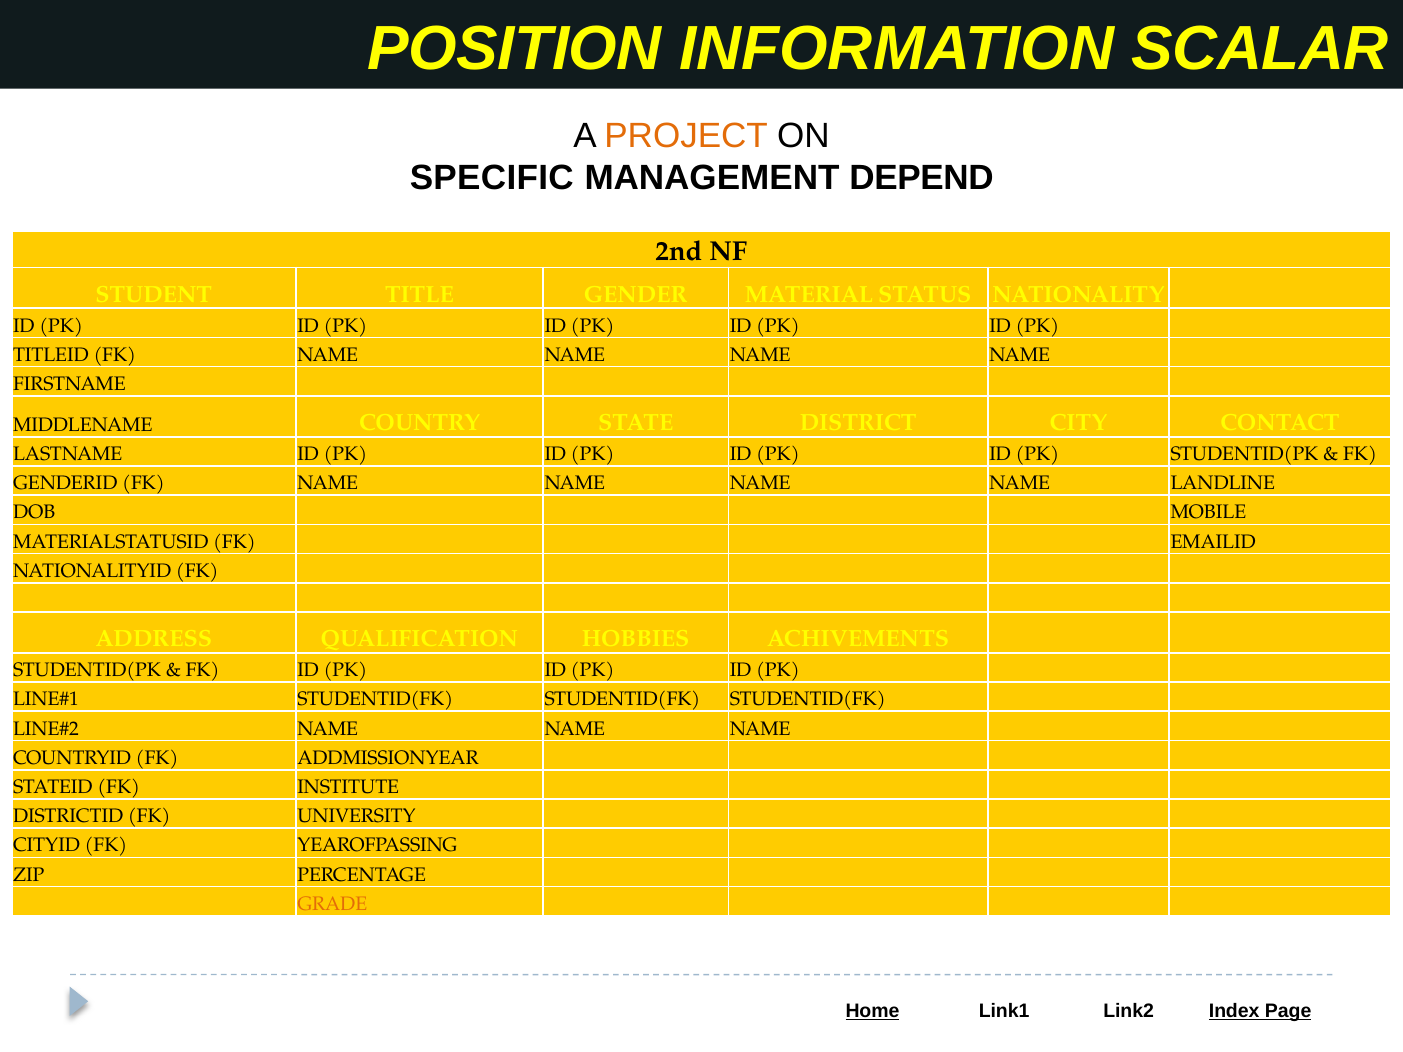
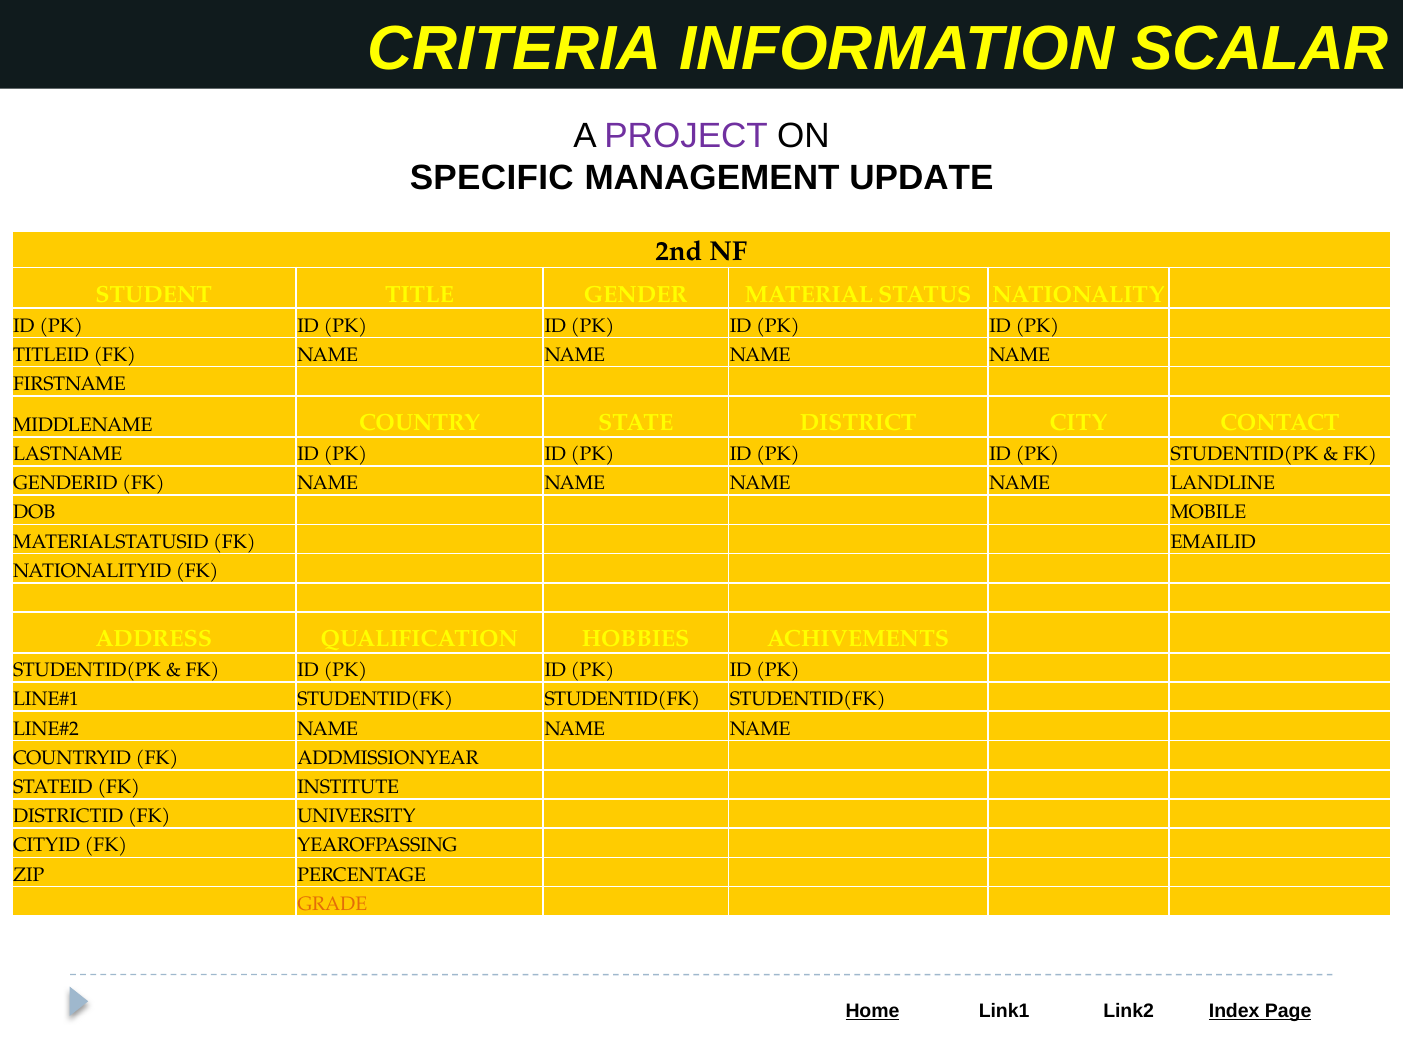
POSITION: POSITION -> CRITERIA
PROJECT colour: orange -> purple
DEPEND: DEPEND -> UPDATE
